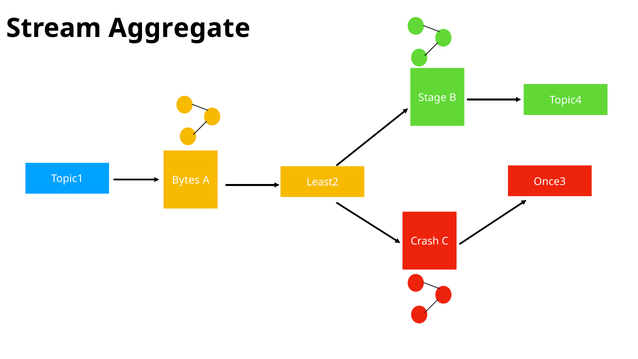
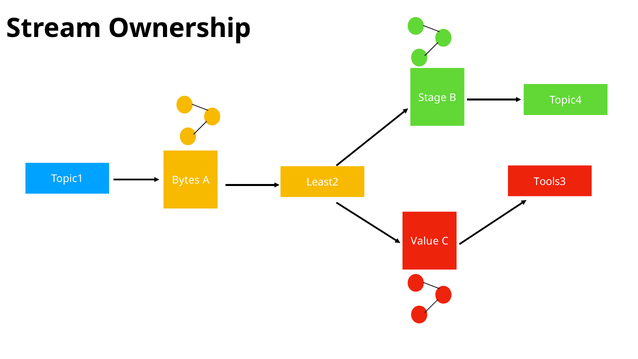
Aggregate: Aggregate -> Ownership
Once3: Once3 -> Tools3
Crash: Crash -> Value
